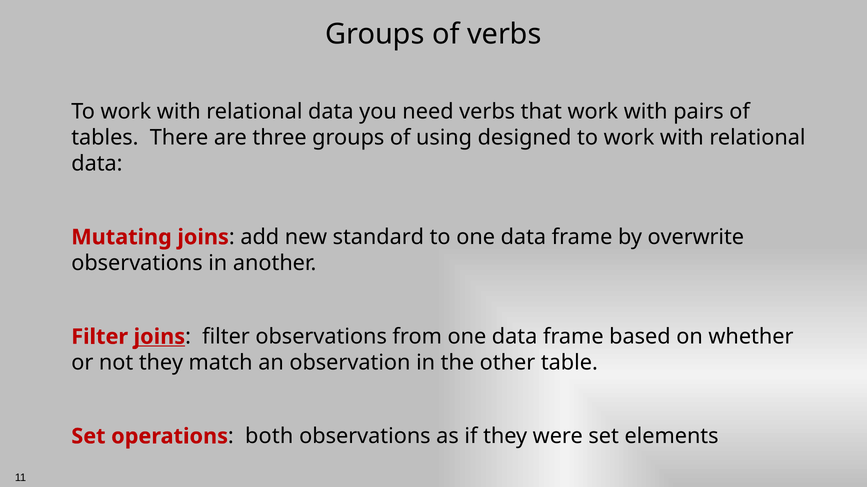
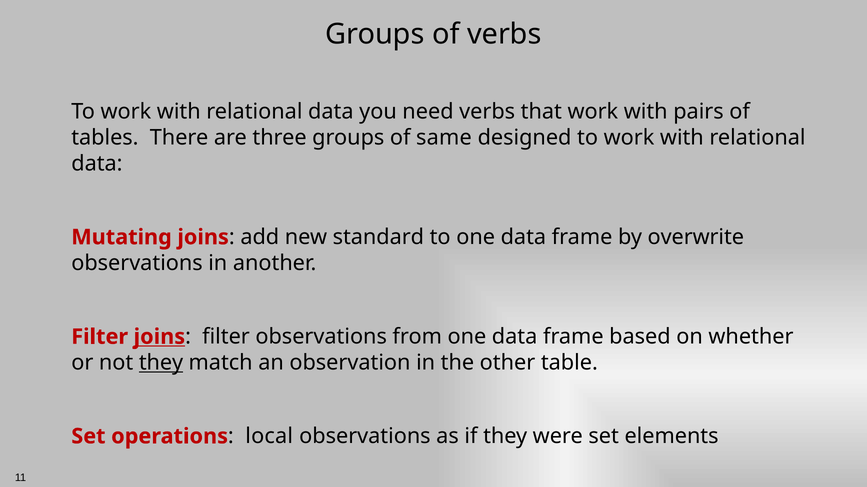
using: using -> same
they at (161, 363) underline: none -> present
both: both -> local
